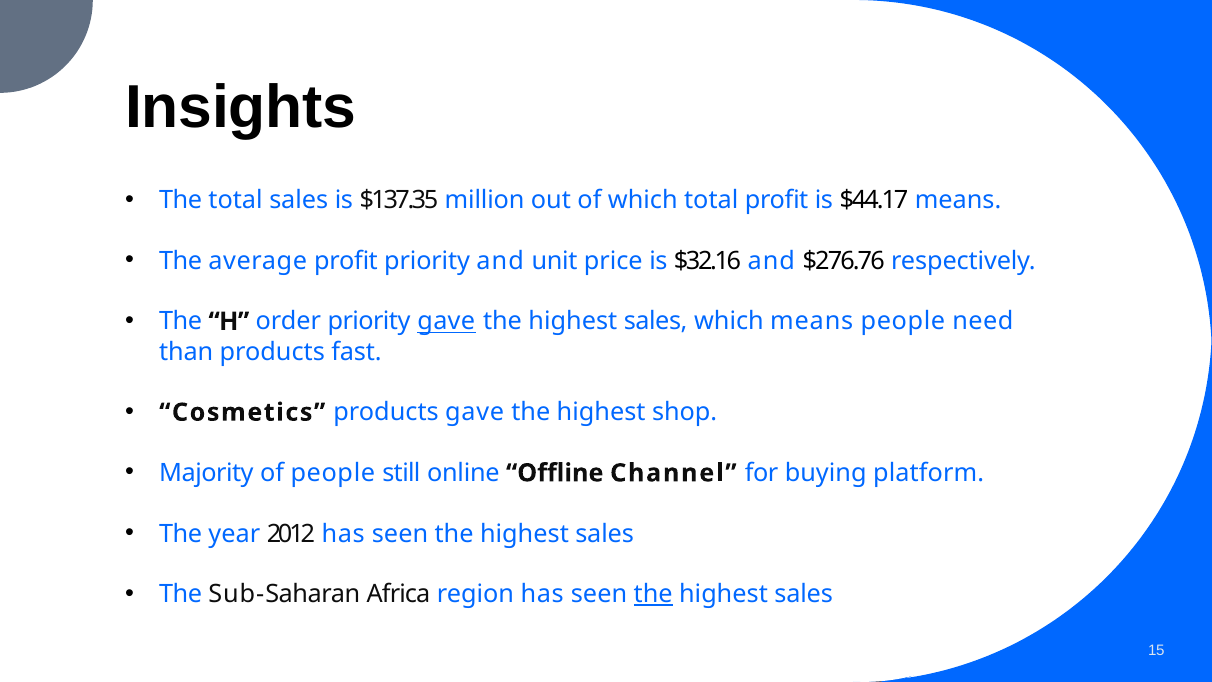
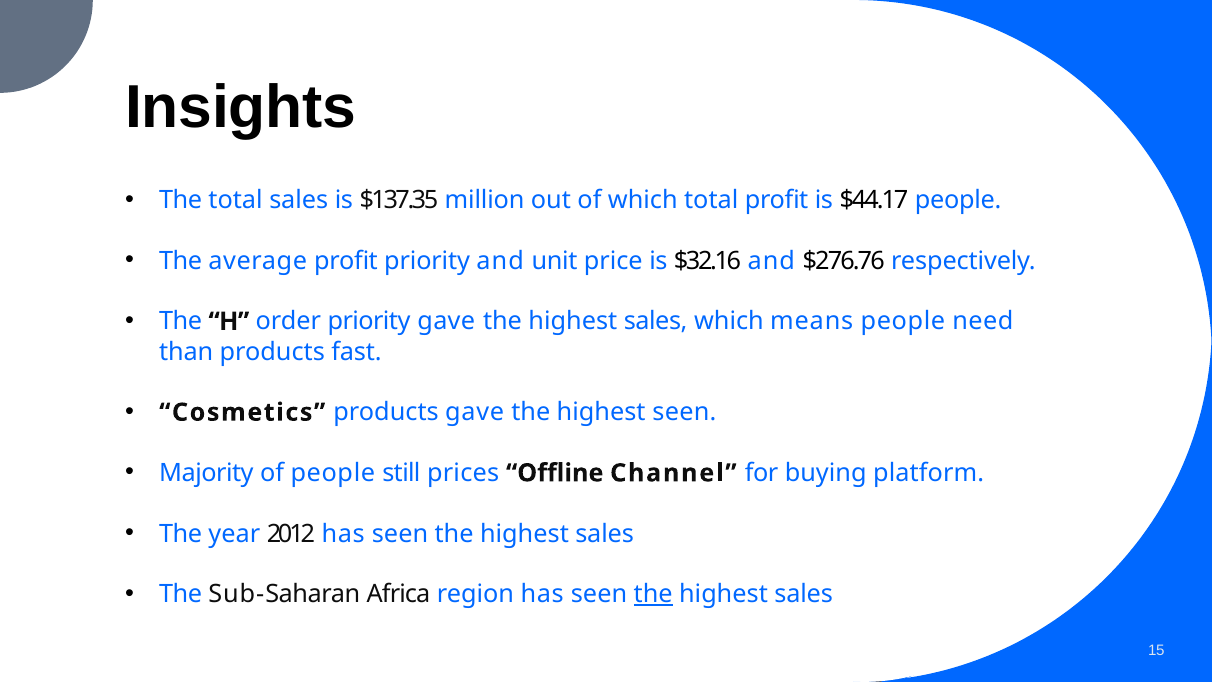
$44.17 means: means -> people
gave at (446, 321) underline: present -> none
highest shop: shop -> seen
online: online -> prices
